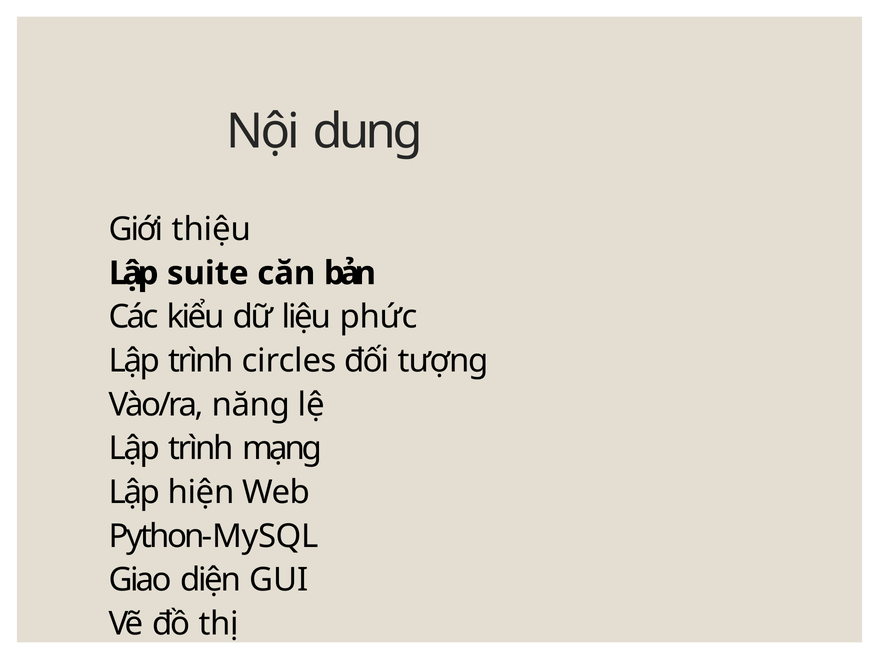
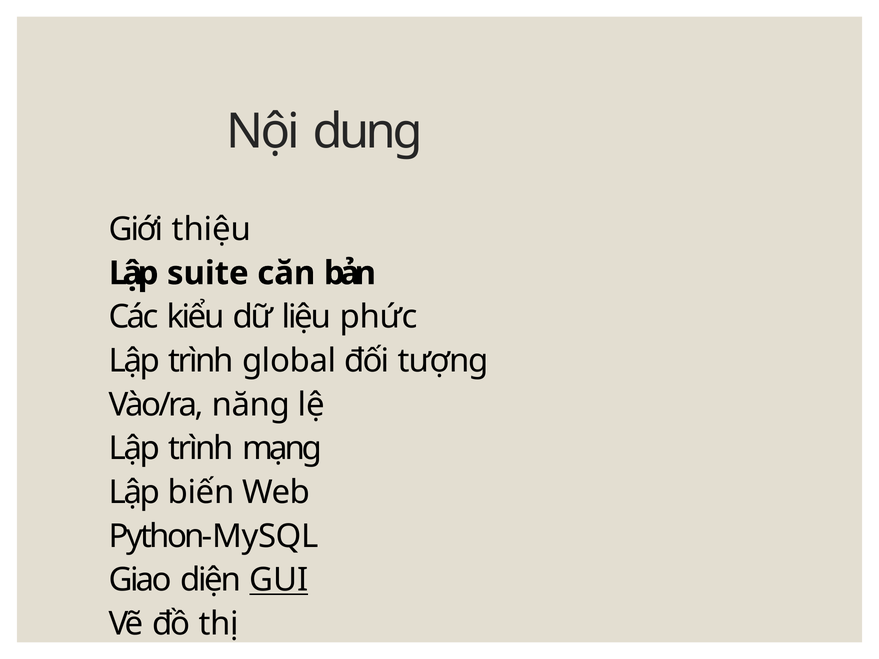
circles: circles -> global
hiện: hiện -> biến
GUI underline: none -> present
